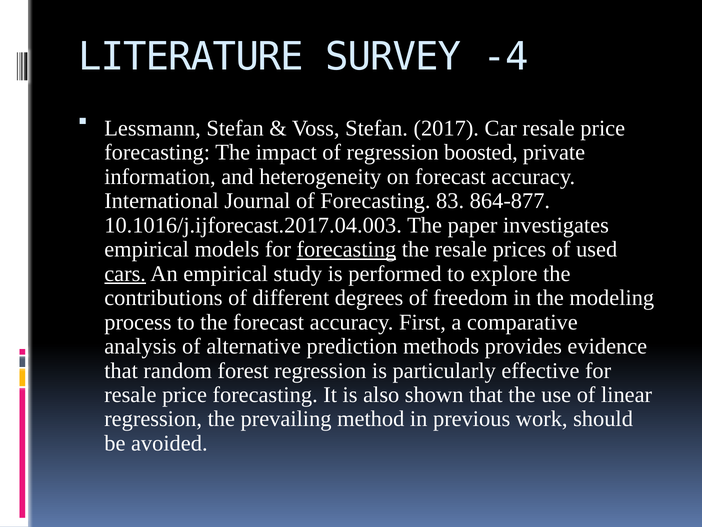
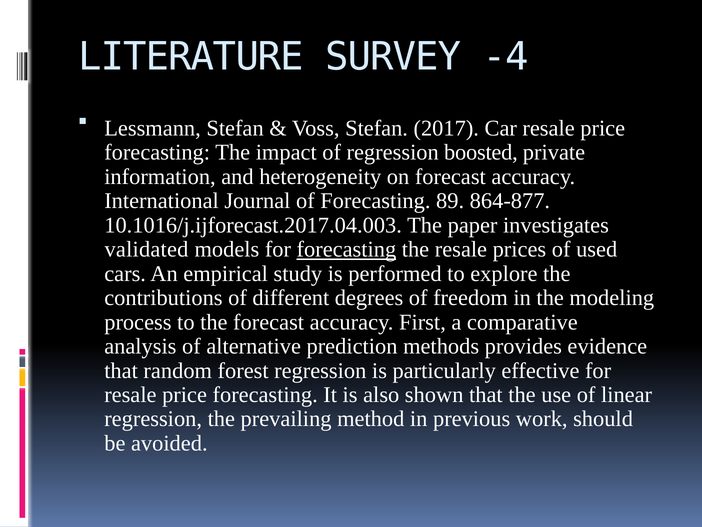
83: 83 -> 89
empirical at (147, 249): empirical -> validated
cars underline: present -> none
